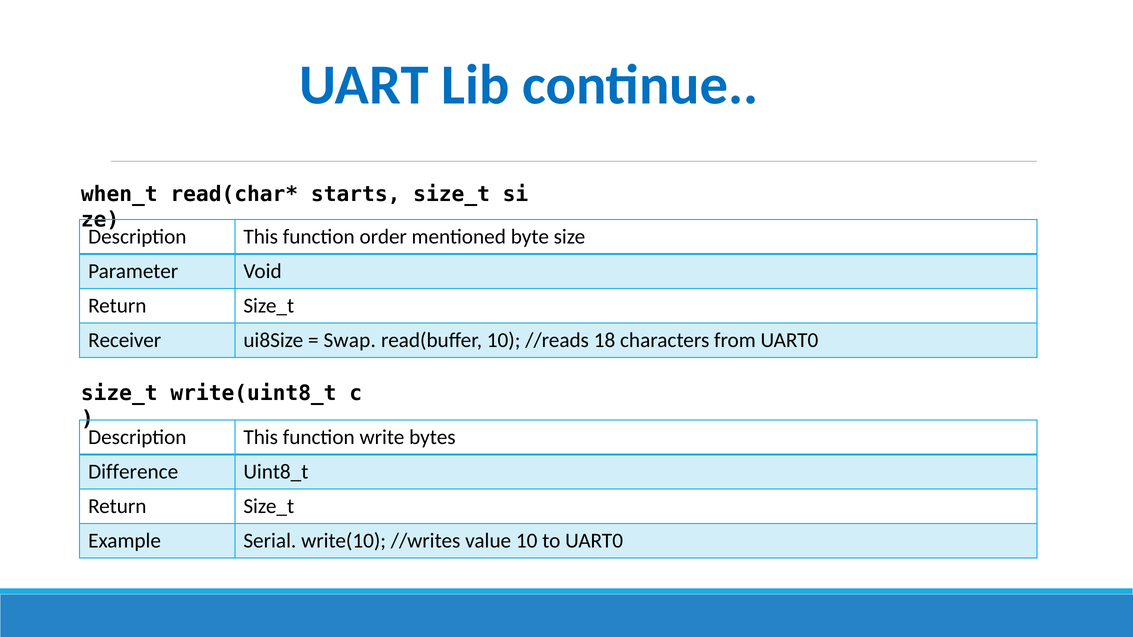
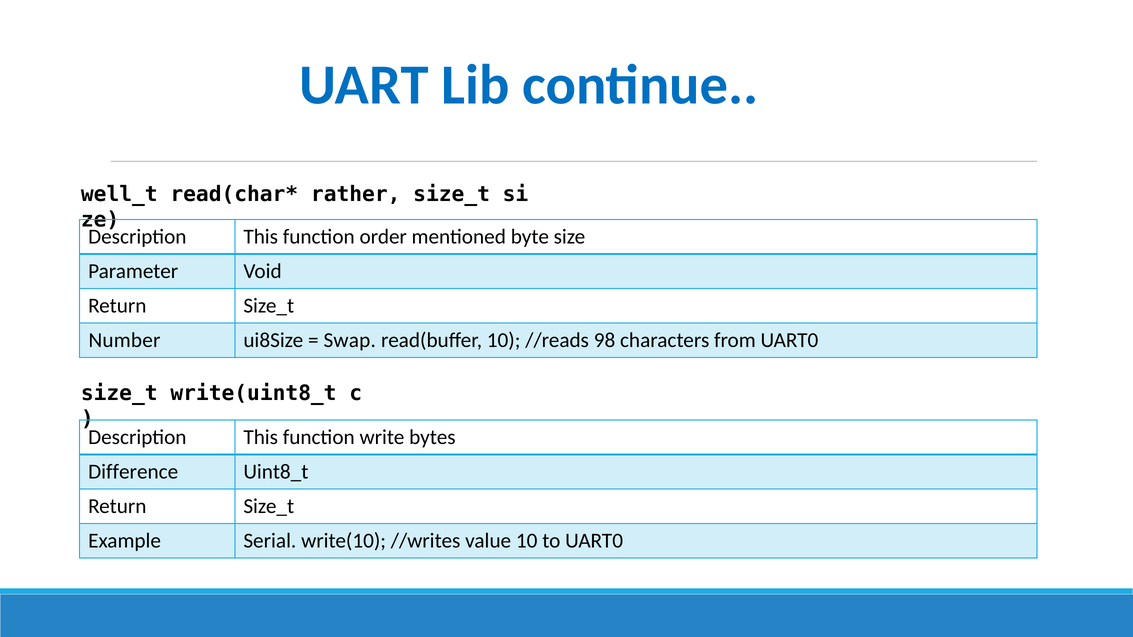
when_t: when_t -> well_t
starts: starts -> rather
Receiver: Receiver -> Number
18: 18 -> 98
